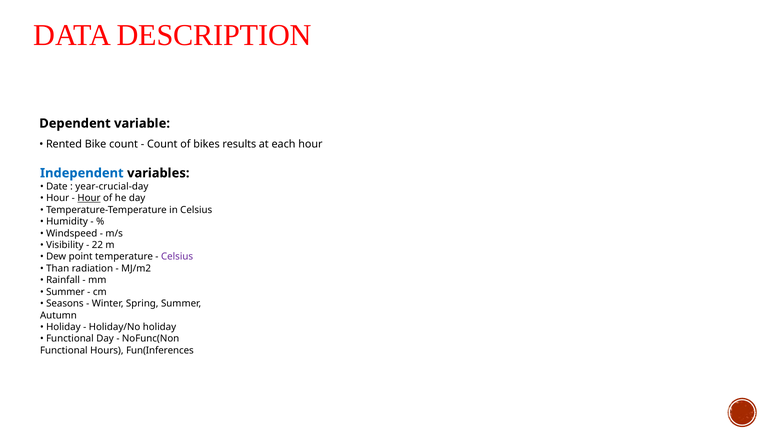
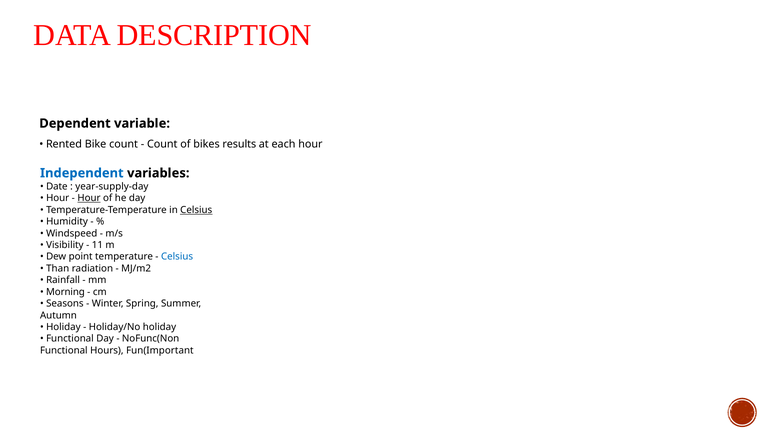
year-crucial-day: year-crucial-day -> year-supply-day
Celsius at (196, 210) underline: none -> present
22: 22 -> 11
Celsius at (177, 257) colour: purple -> blue
Summer at (65, 292): Summer -> Morning
Fun(Inferences: Fun(Inferences -> Fun(Important
